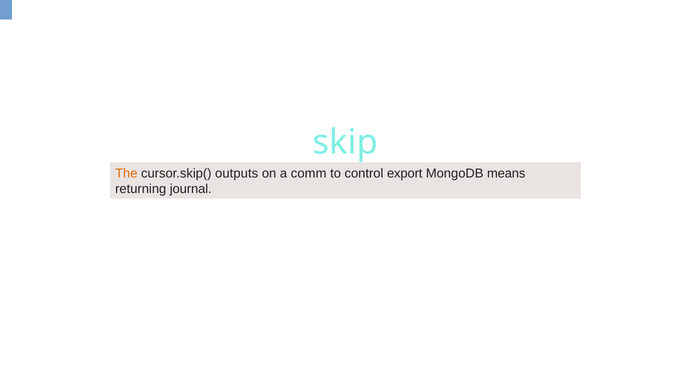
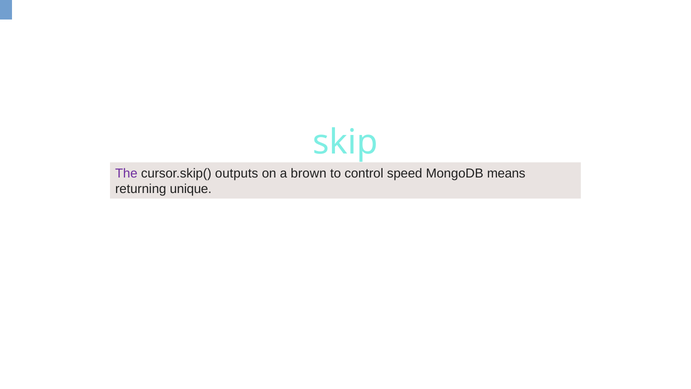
The colour: orange -> purple
comm: comm -> brown
export: export -> speed
journal: journal -> unique
